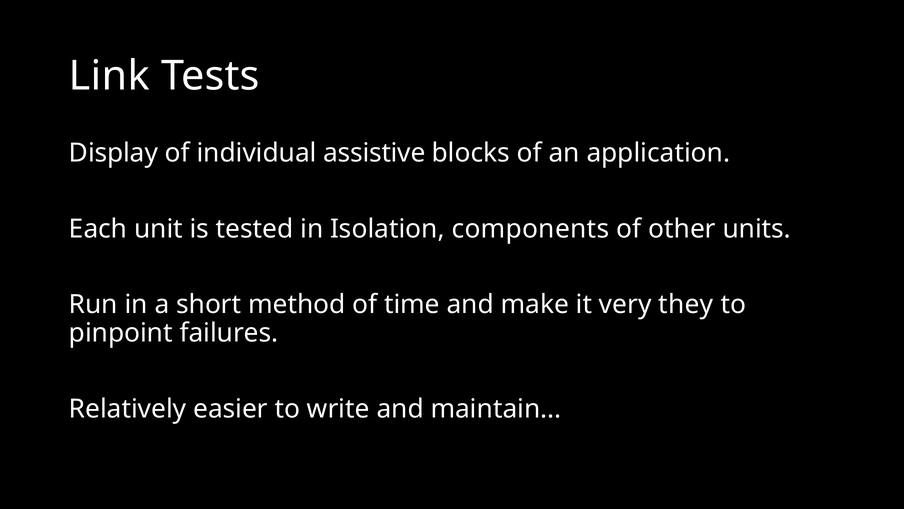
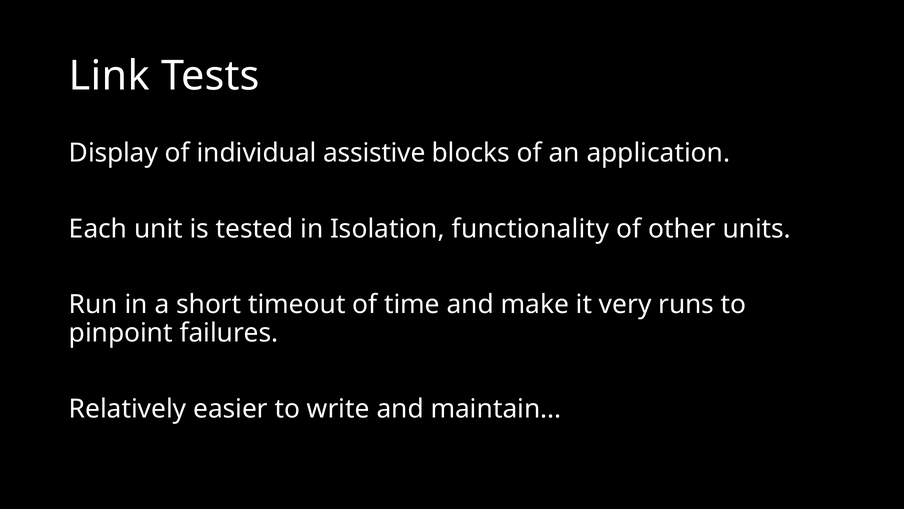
components: components -> functionality
method: method -> timeout
they: they -> runs
